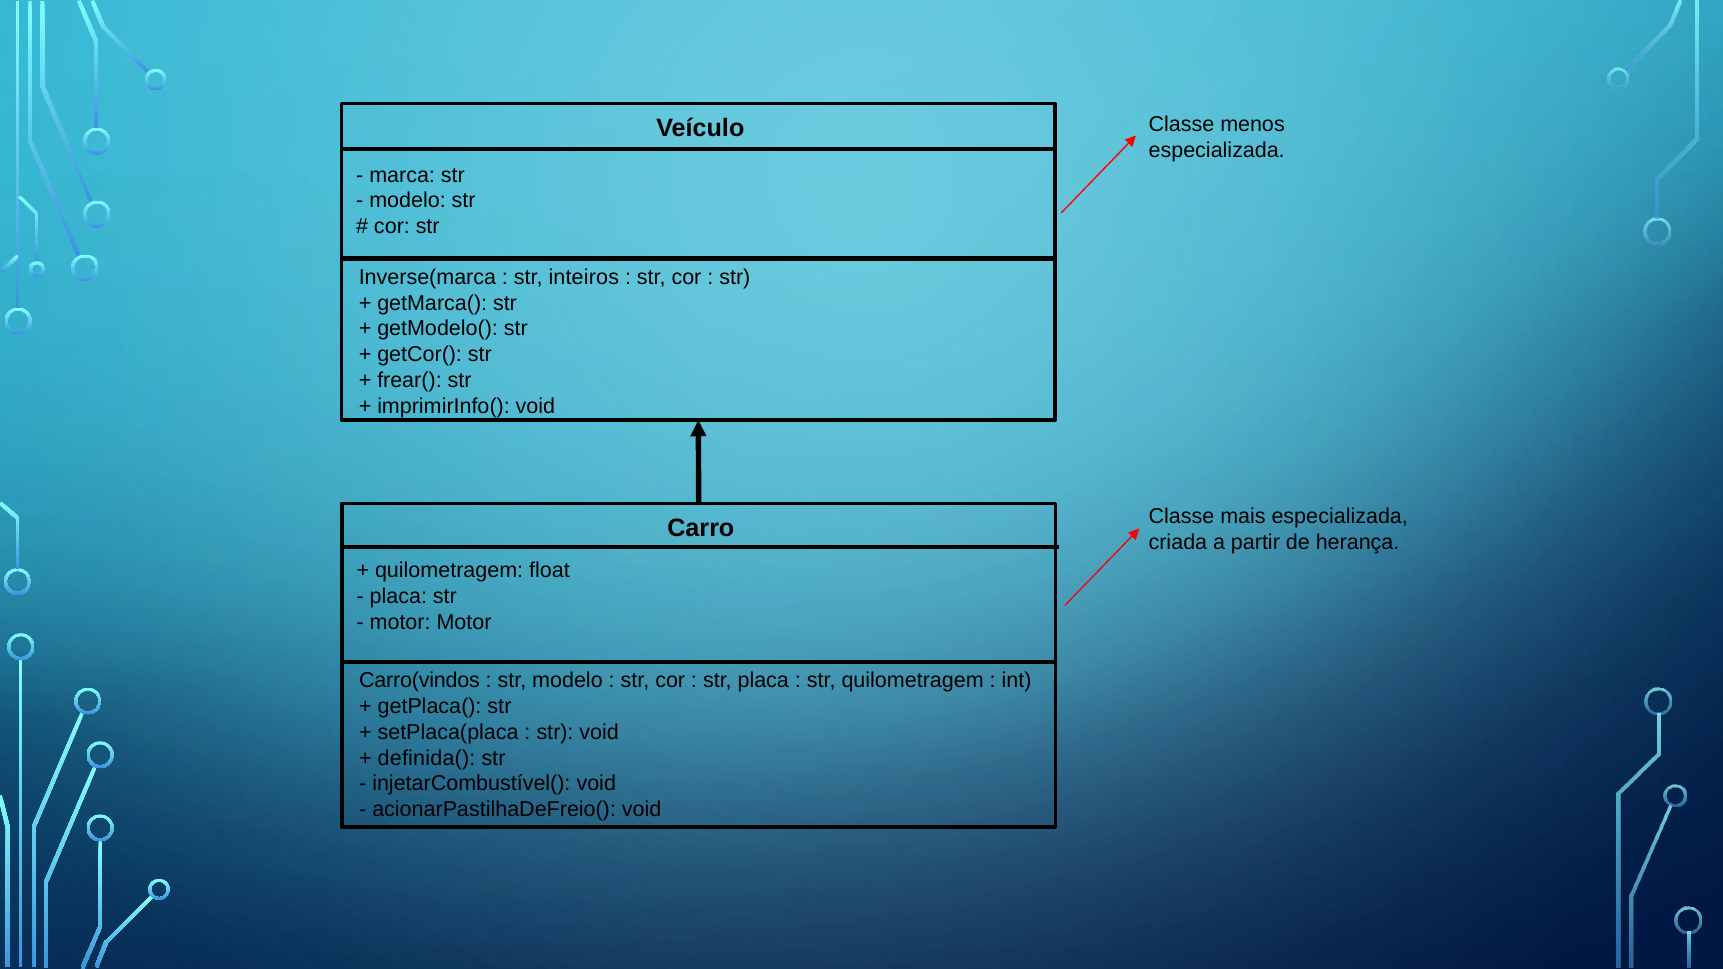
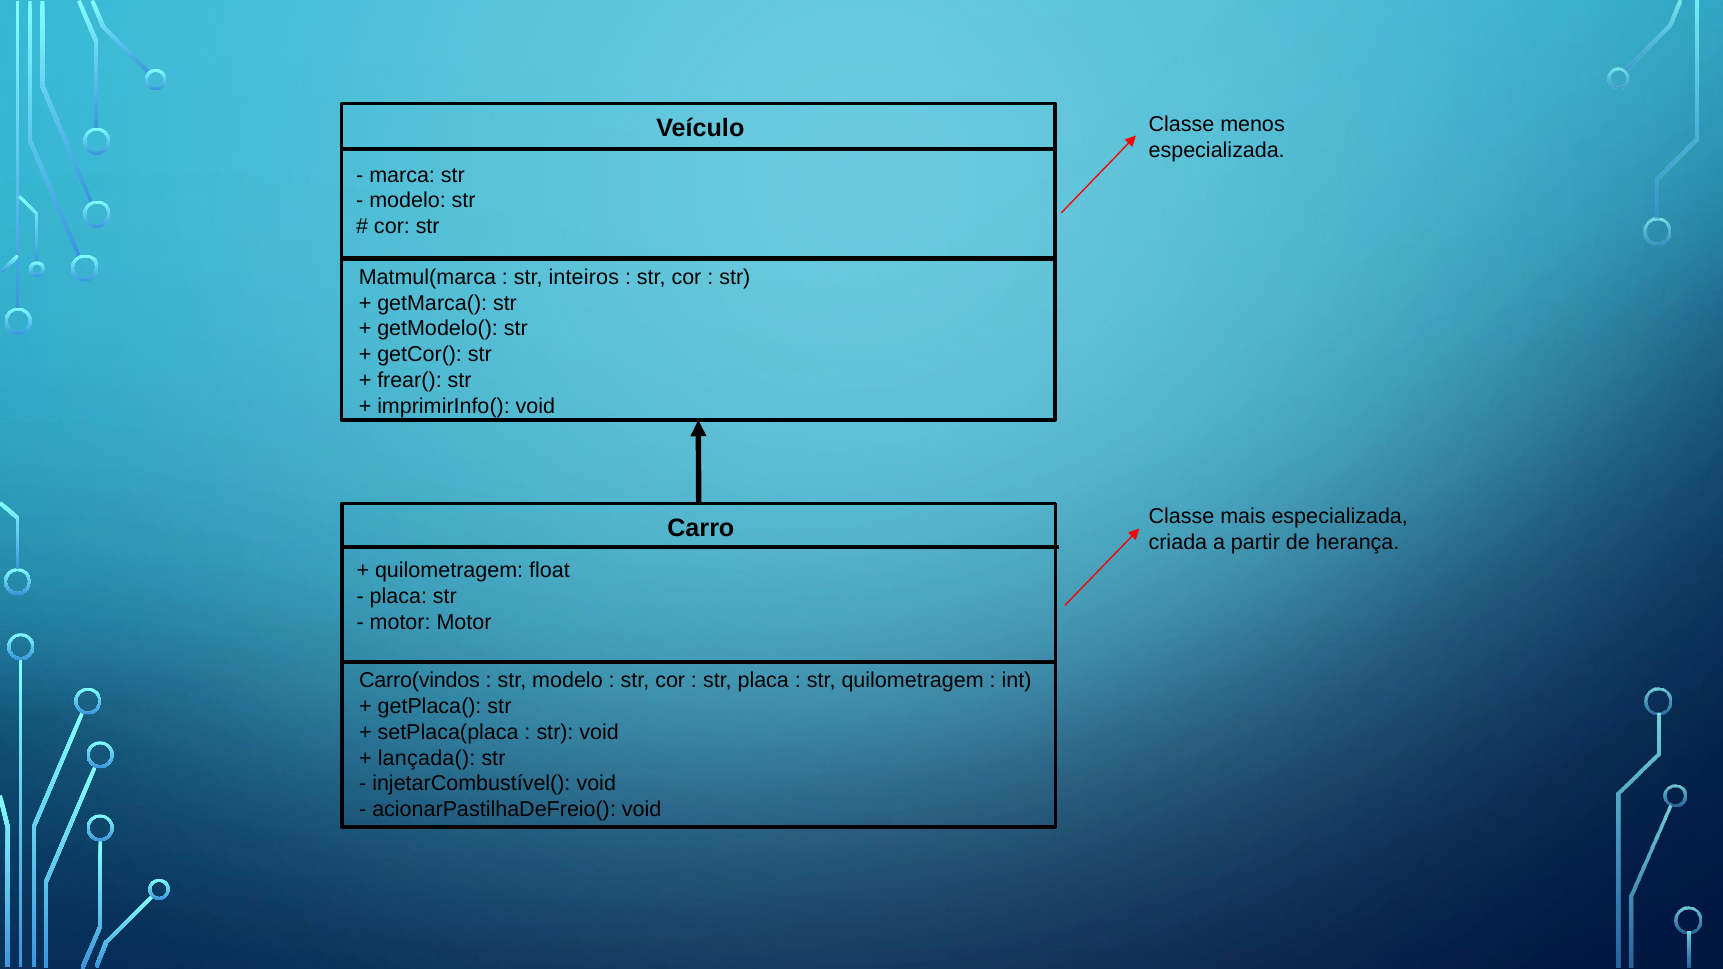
Inverse(marca: Inverse(marca -> Matmul(marca
definida(: definida( -> lançada(
